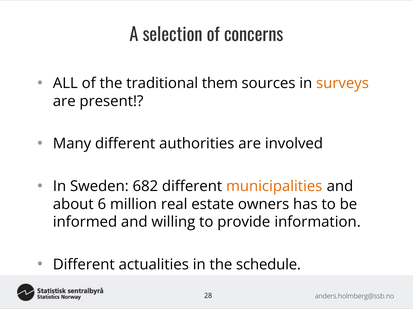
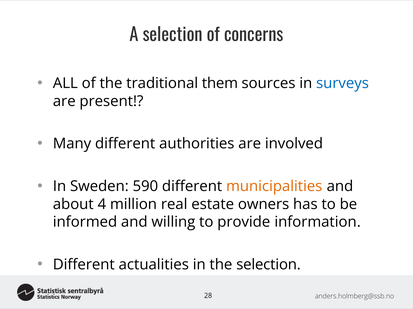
surveys colour: orange -> blue
682: 682 -> 590
6: 6 -> 4
the schedule: schedule -> selection
